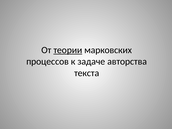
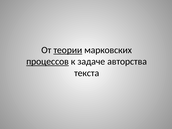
процессов underline: none -> present
